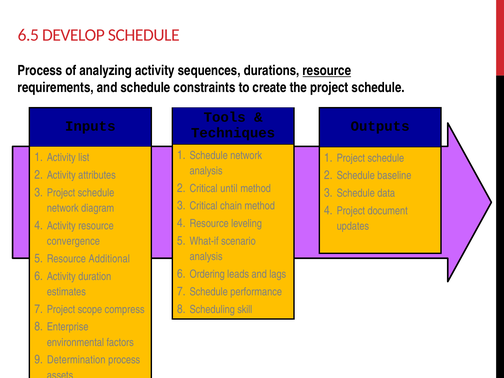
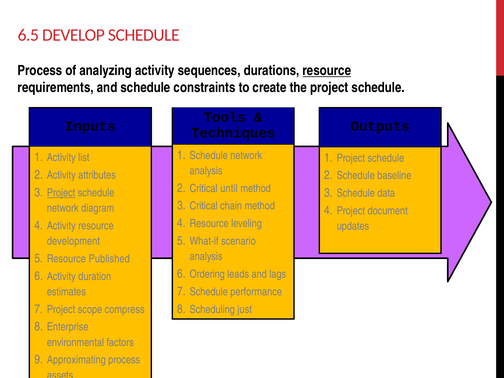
Project at (61, 193) underline: none -> present
convergence: convergence -> development
Additional: Additional -> Published
skill: skill -> just
Determination: Determination -> Approximating
